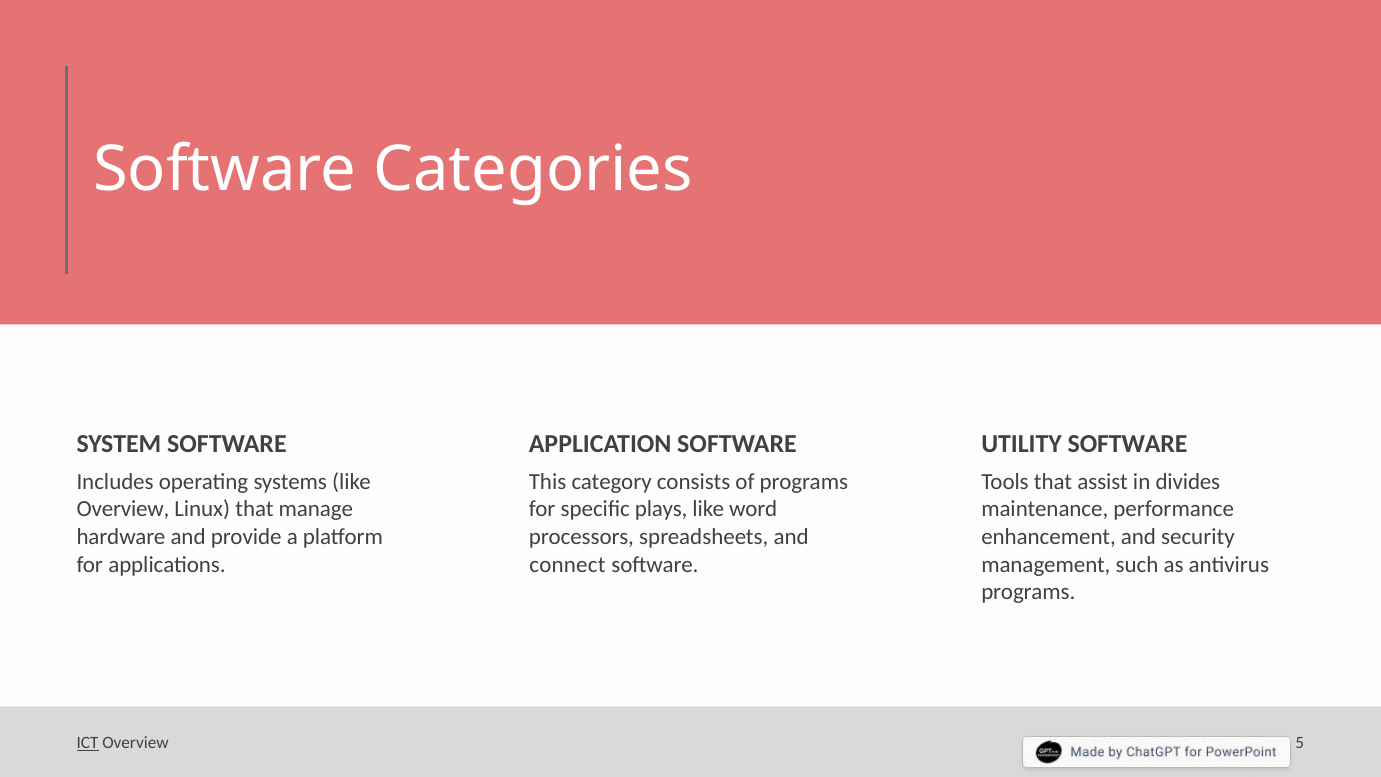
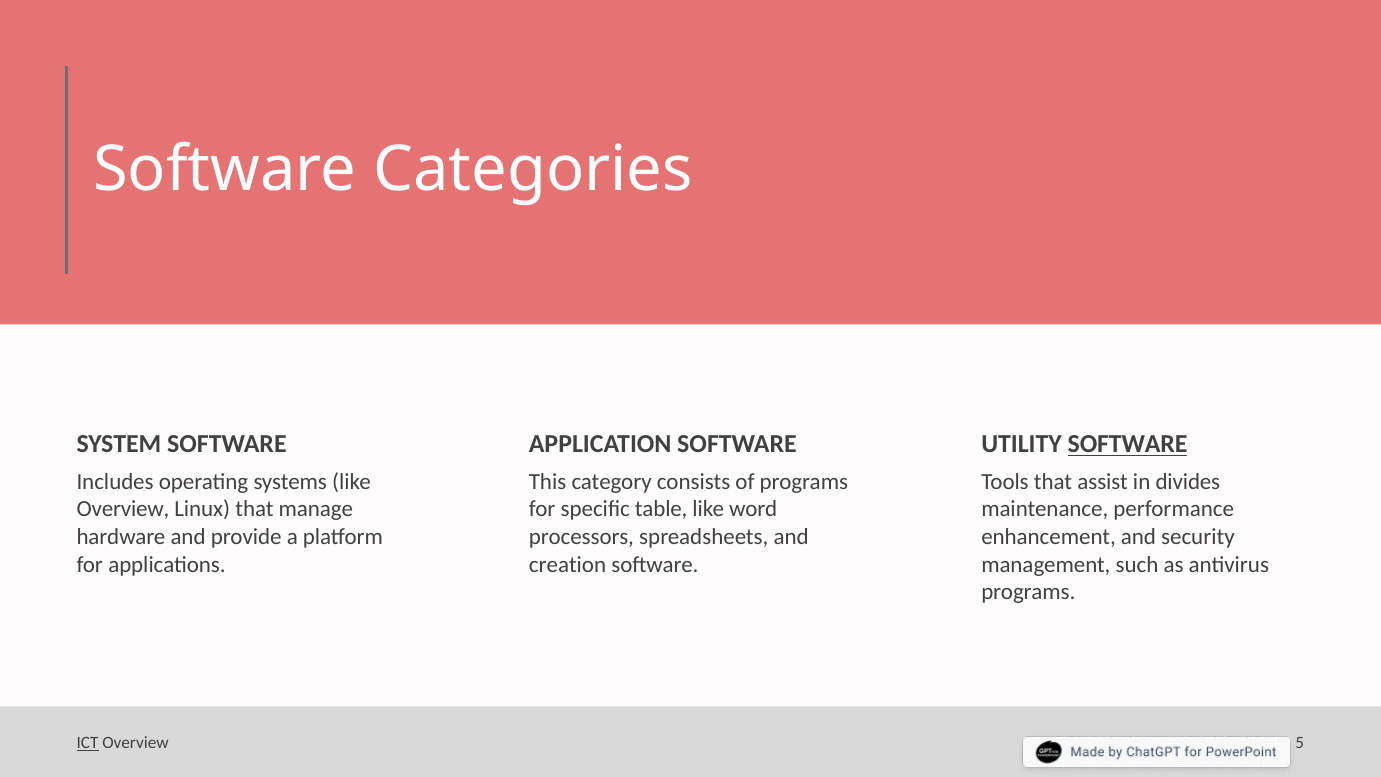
SOFTWARE at (1128, 444) underline: none -> present
plays: plays -> table
connect: connect -> creation
